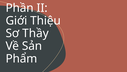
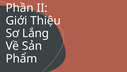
Thầy: Thầy -> Lắng
